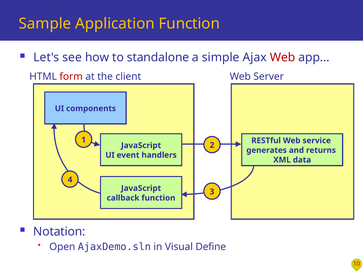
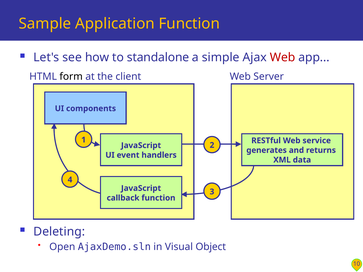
form colour: red -> black
Notation: Notation -> Deleting
Define: Define -> Object
